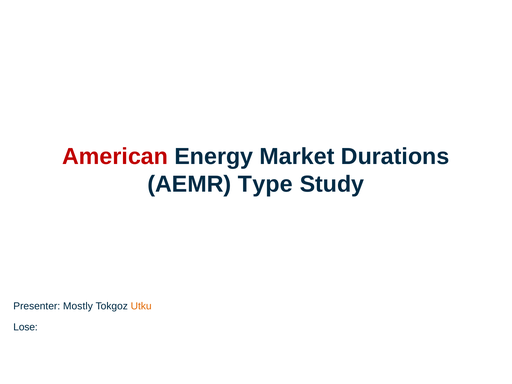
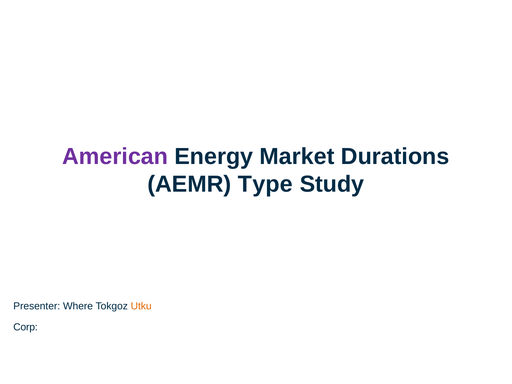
American colour: red -> purple
Mostly: Mostly -> Where
Lose: Lose -> Corp
